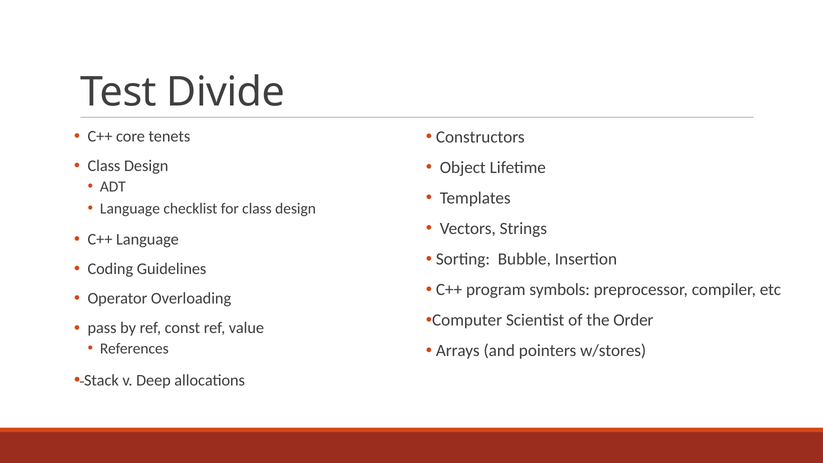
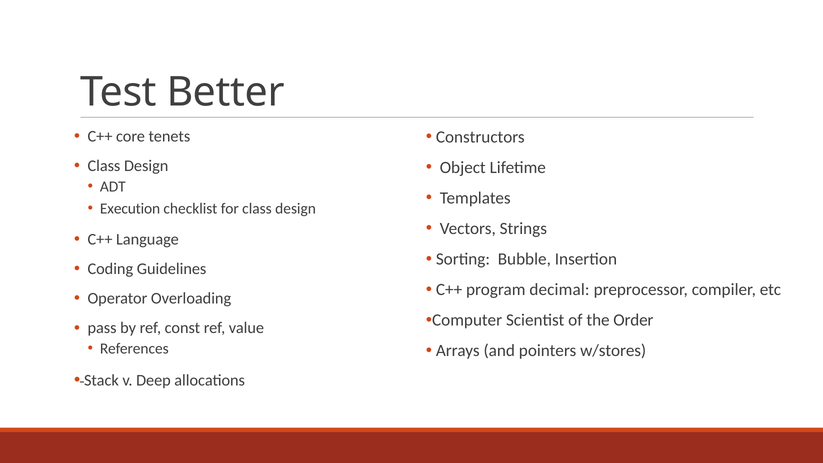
Divide: Divide -> Better
Language at (130, 208): Language -> Execution
symbols: symbols -> decimal
